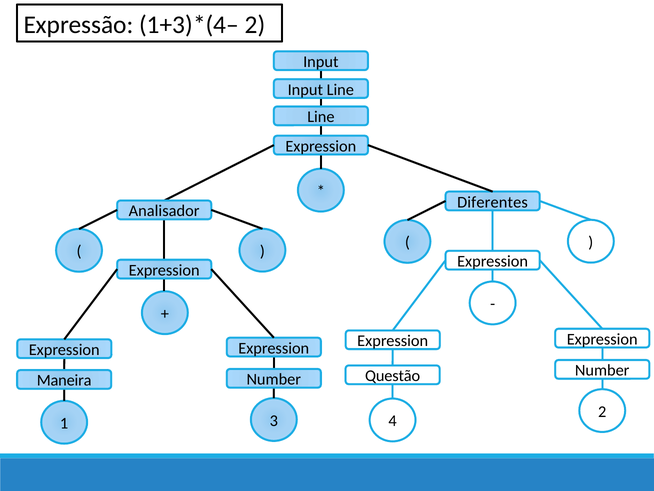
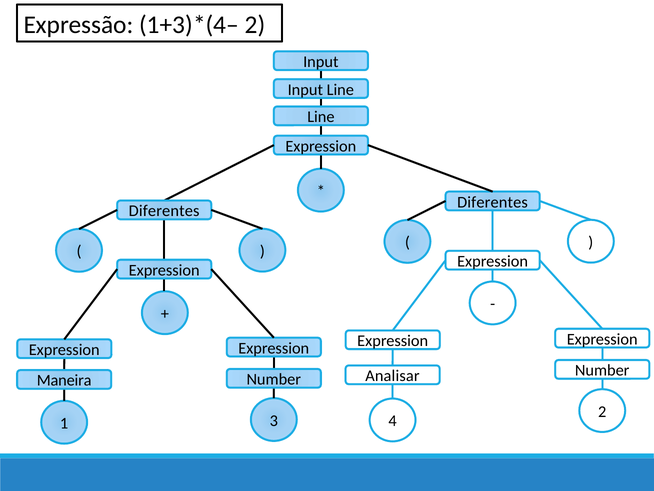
Analisador at (164, 211): Analisador -> Diferentes
Questão: Questão -> Analisar
